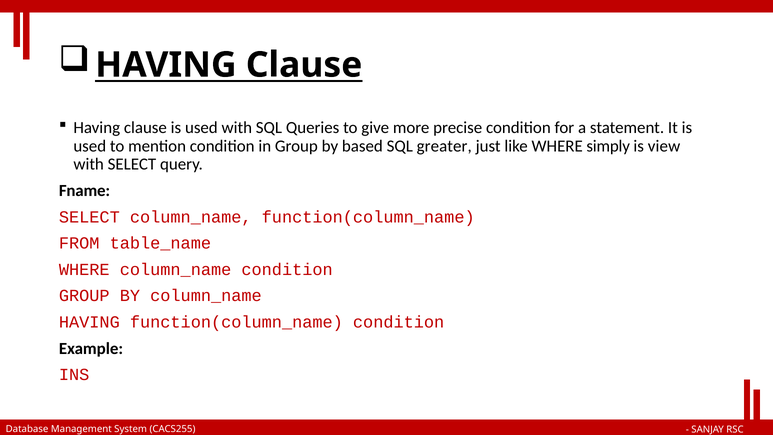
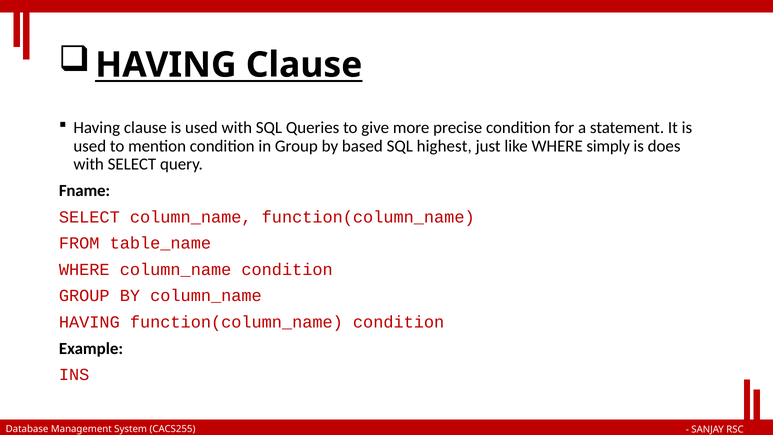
greater: greater -> highest
view: view -> does
